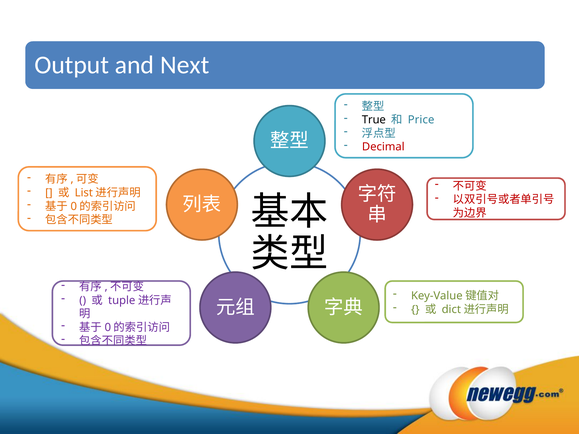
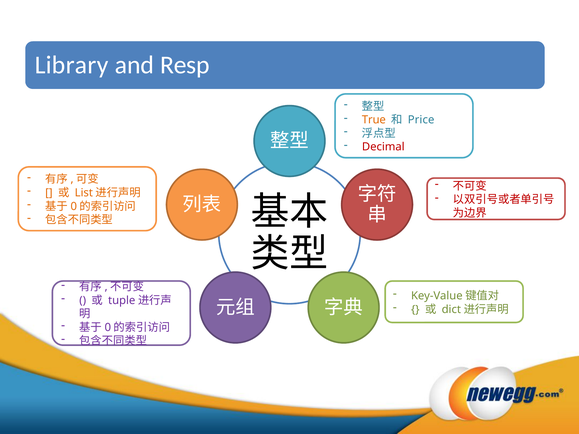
Output: Output -> Library
Next: Next -> Resp
True colour: black -> orange
